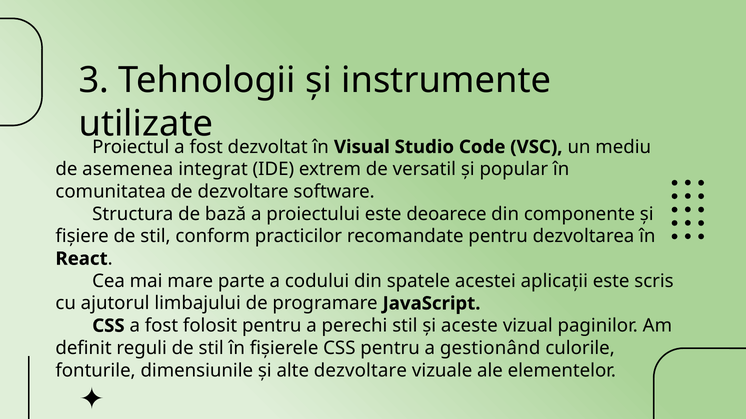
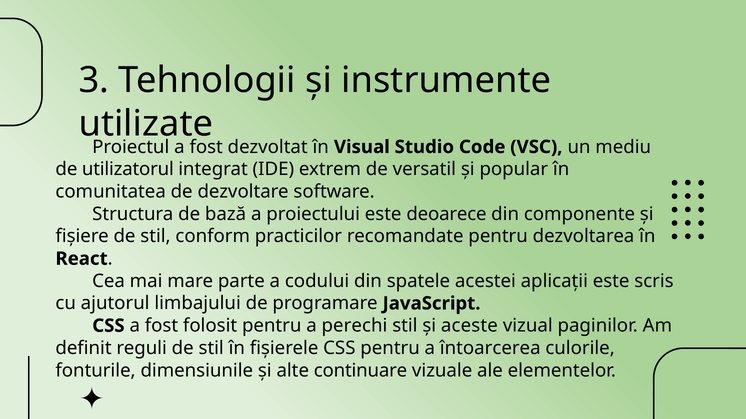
asemenea: asemenea -> utilizatorul
gestionând: gestionând -> întoarcerea
alte dezvoltare: dezvoltare -> continuare
